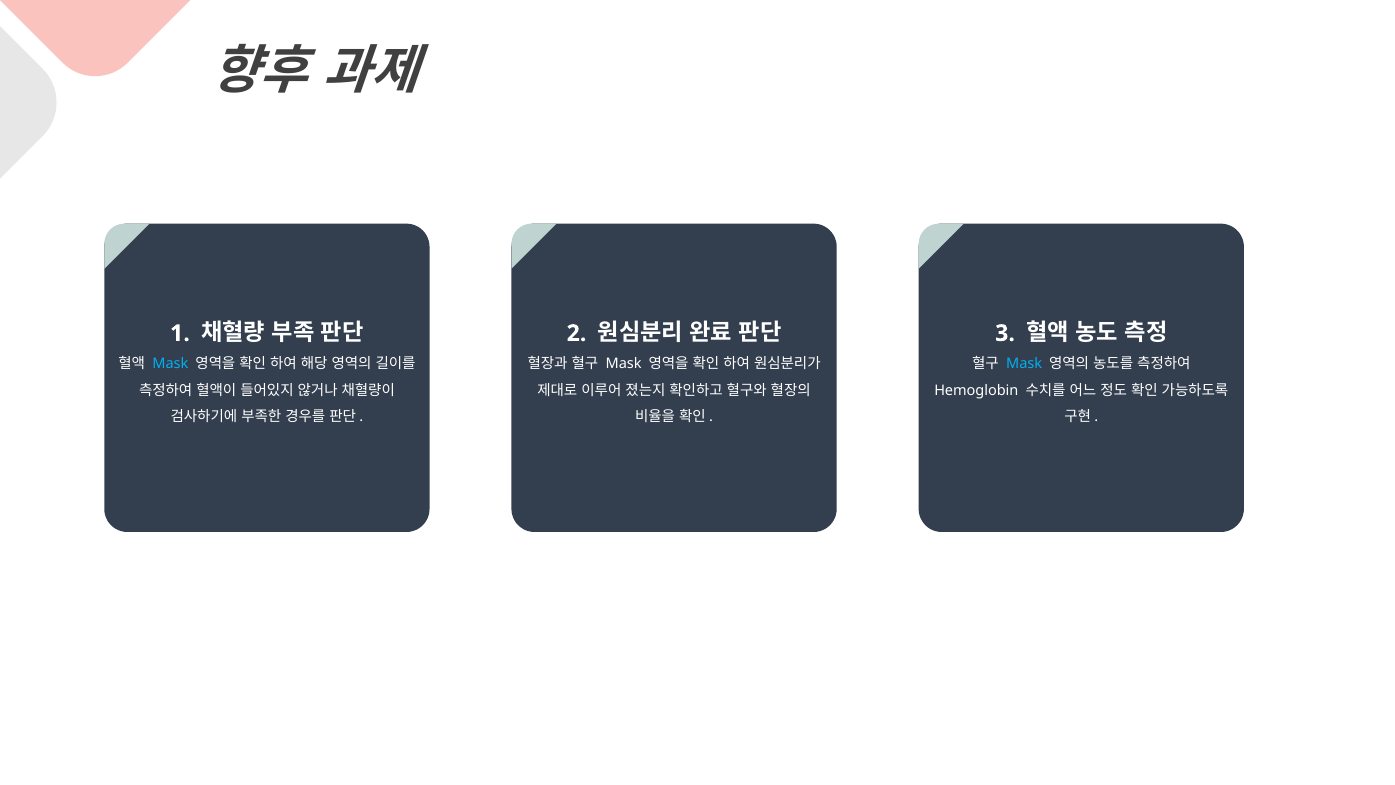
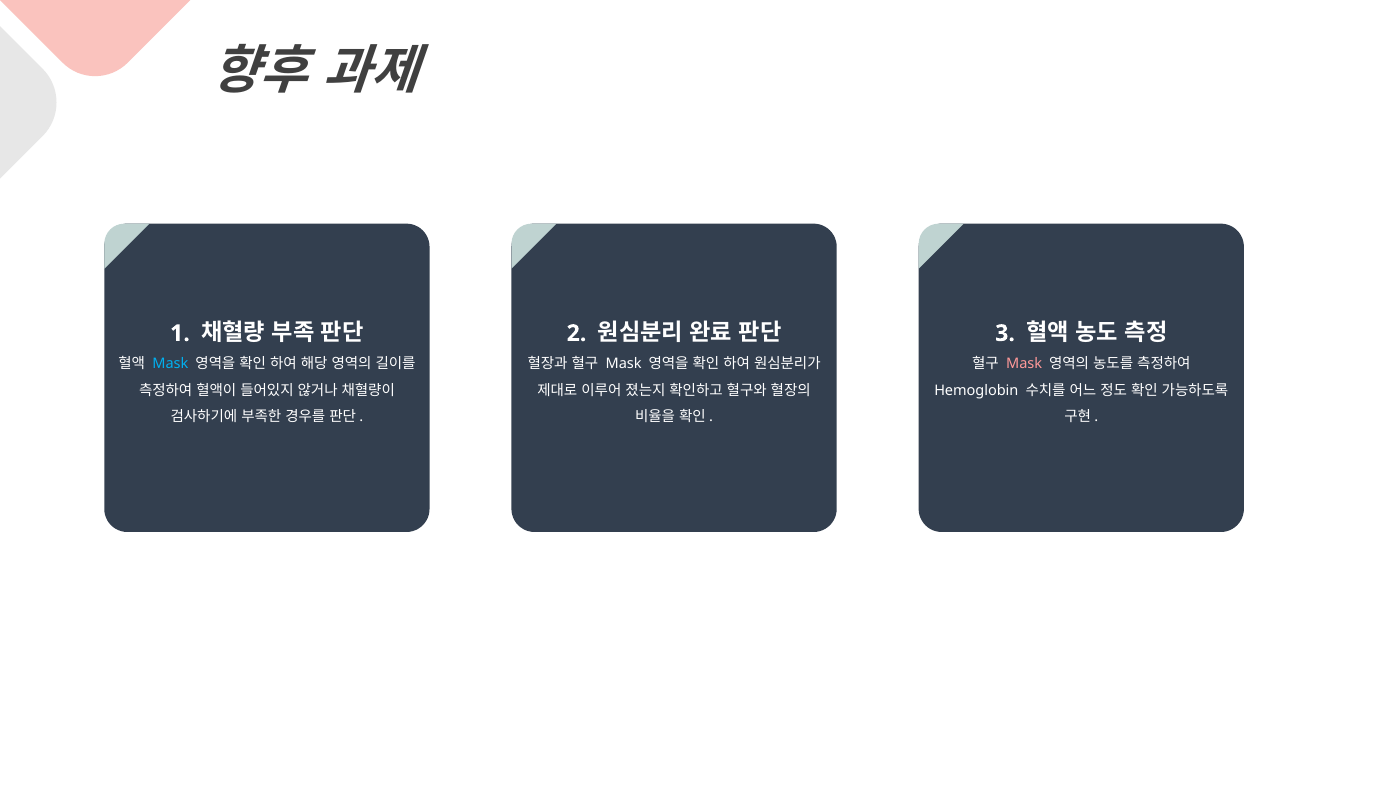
Mask at (1024, 364) colour: light blue -> pink
